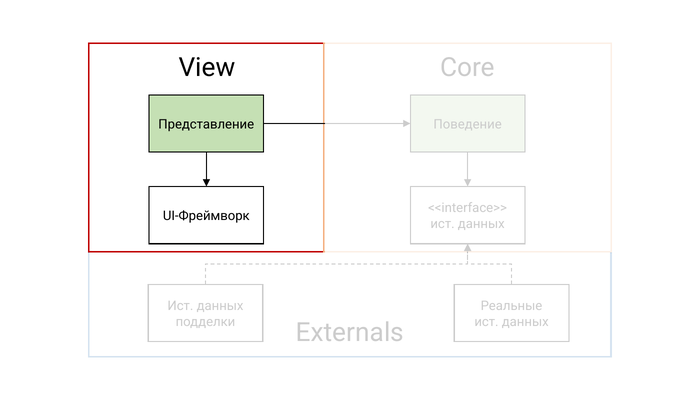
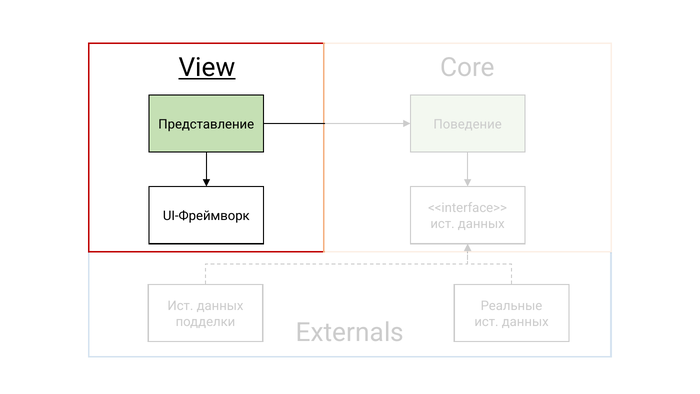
View underline: none -> present
